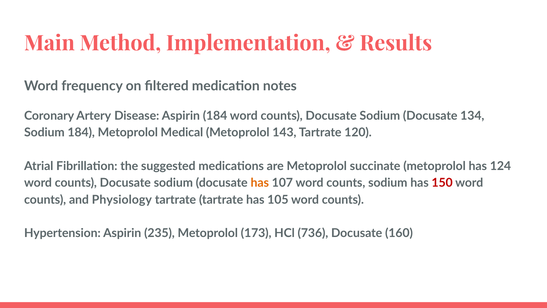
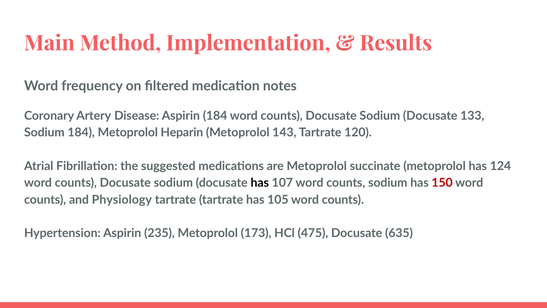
134: 134 -> 133
Medical: Medical -> Heparin
has at (260, 183) colour: orange -> black
736: 736 -> 475
160: 160 -> 635
